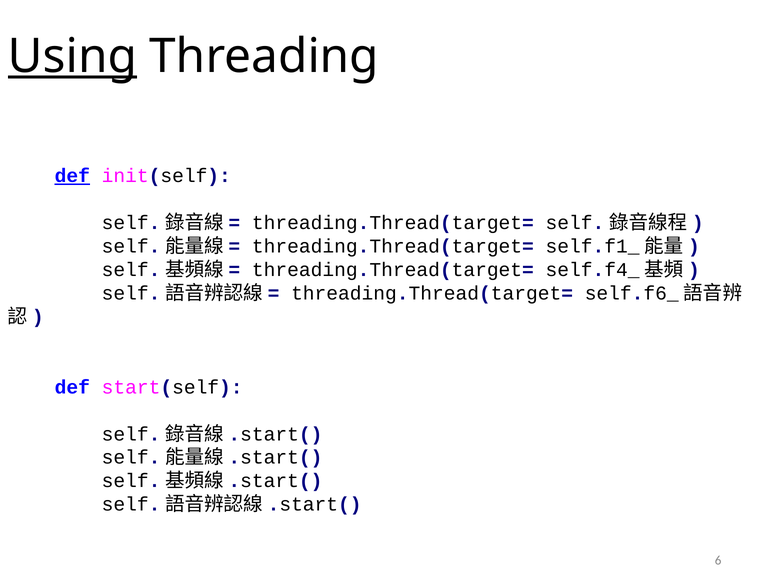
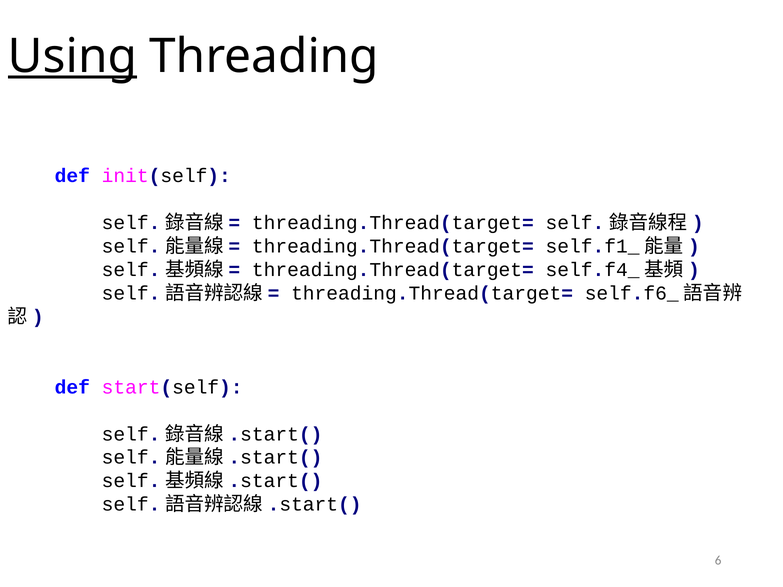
def at (72, 176) underline: present -> none
